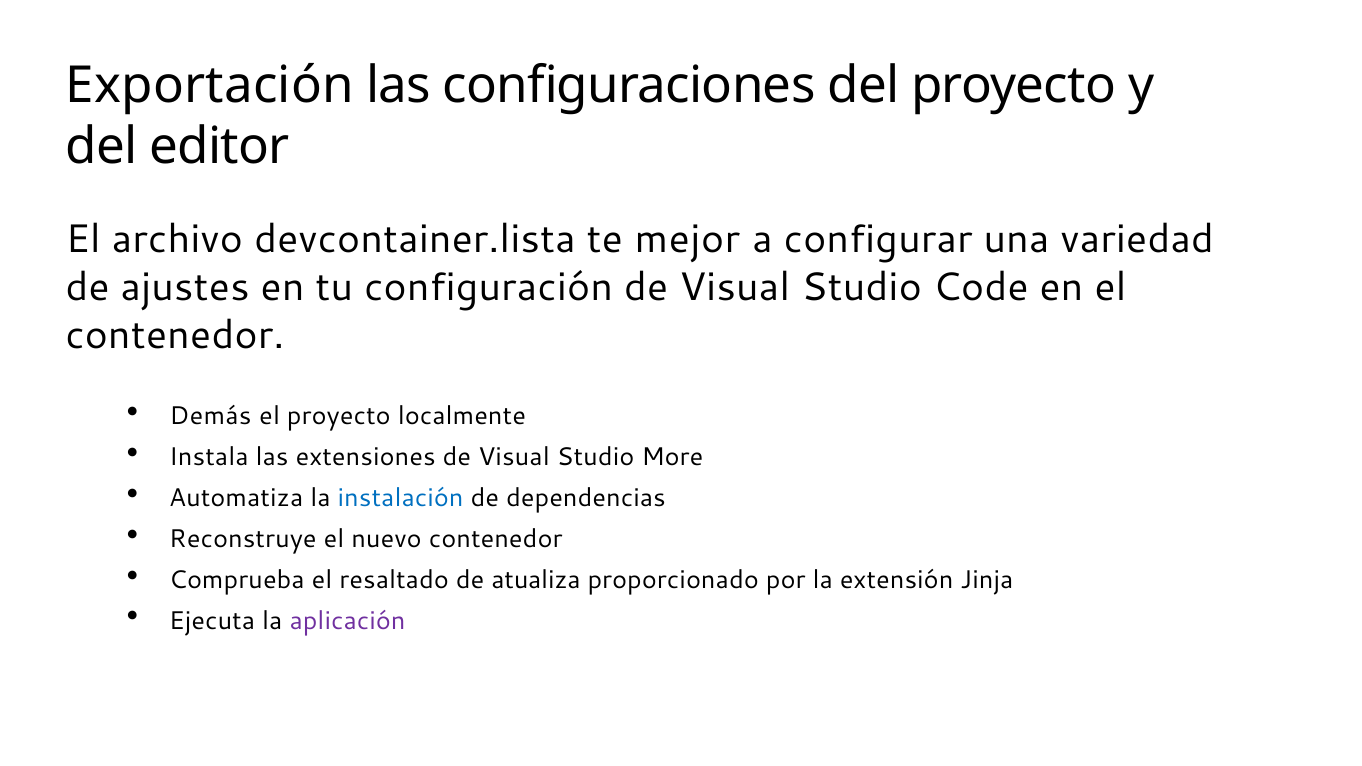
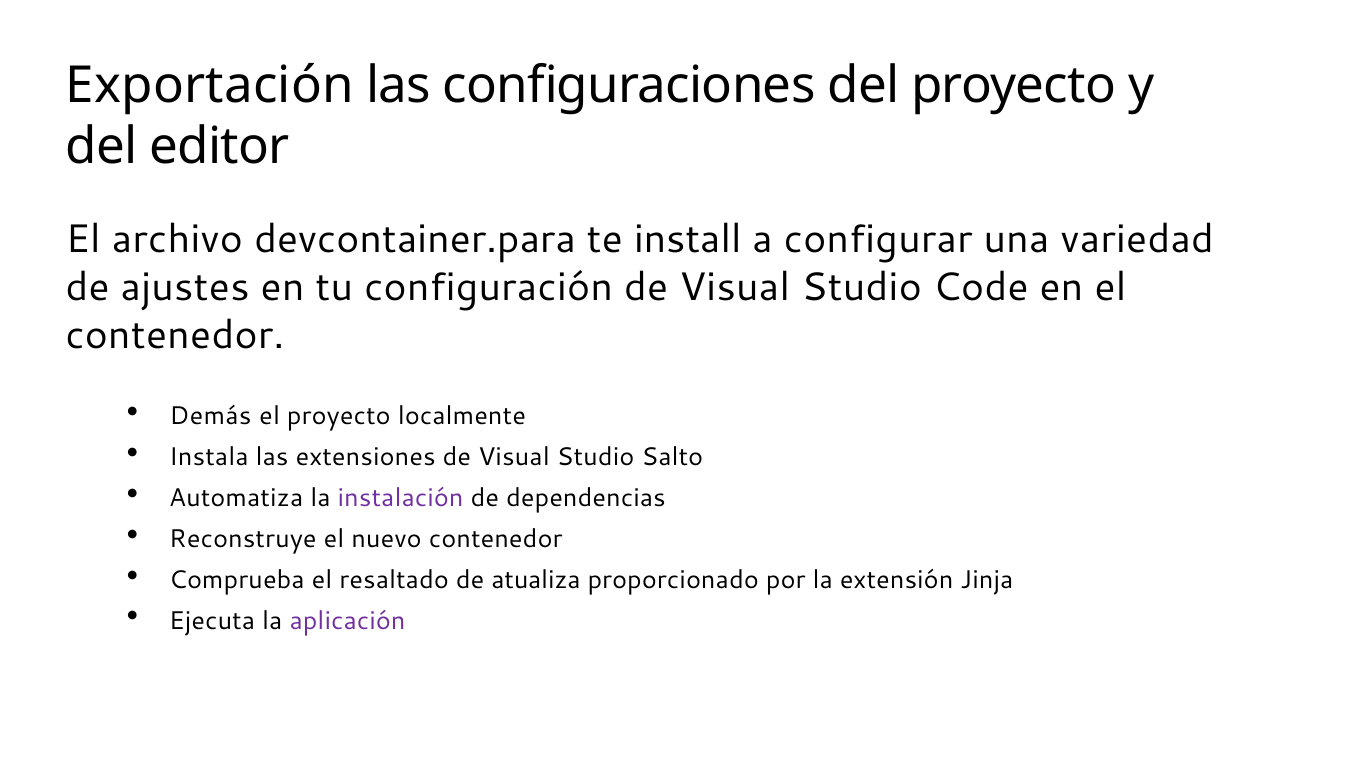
devcontainer.lista: devcontainer.lista -> devcontainer.para
mejor: mejor -> install
More: More -> Salto
instalación colour: blue -> purple
